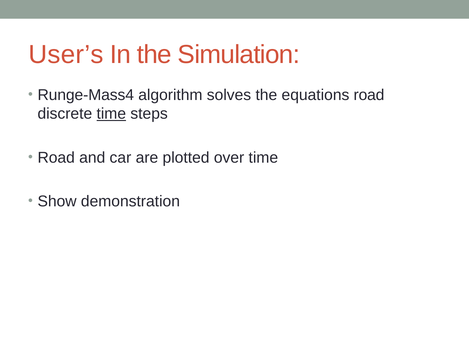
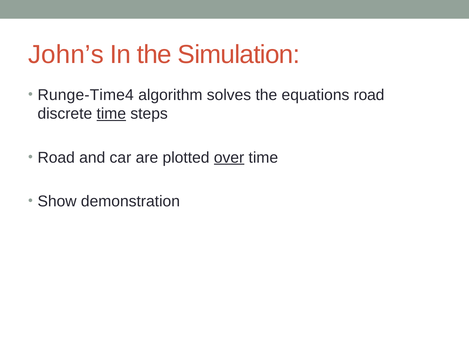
User’s: User’s -> John’s
Runge-Mass4: Runge-Mass4 -> Runge-Time4
over underline: none -> present
